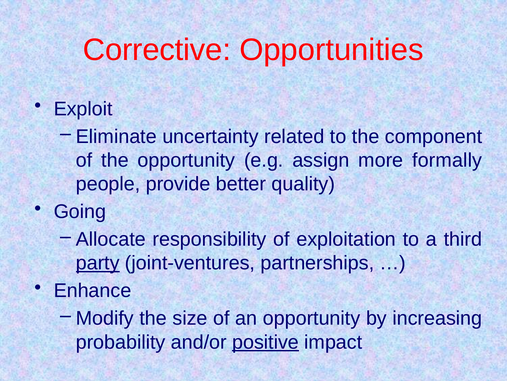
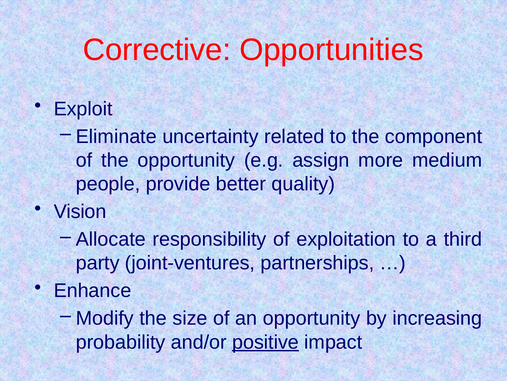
formally: formally -> medium
Going: Going -> Vision
party underline: present -> none
